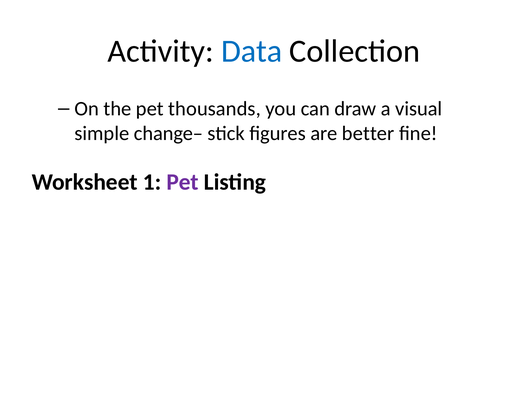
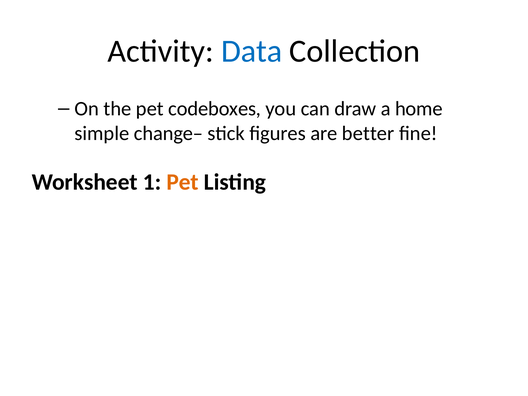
thousands: thousands -> codeboxes
visual: visual -> home
Pet at (183, 182) colour: purple -> orange
